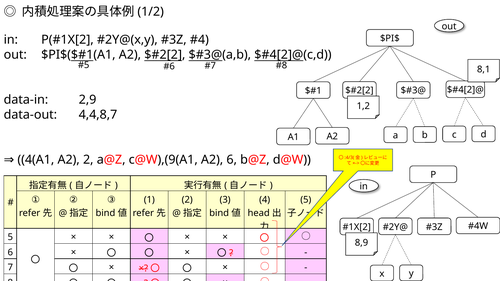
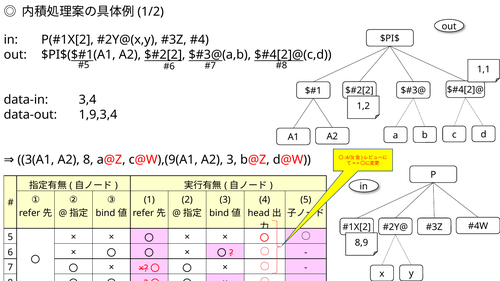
8,1: 8,1 -> 1,1
2,9: 2,9 -> 3,4
4,4,8,7: 4,4,8,7 -> 1,9,3,4
4(A1: 4(A1 -> 3(A1
A2 2: 2 -> 8
A2 6: 6 -> 3
